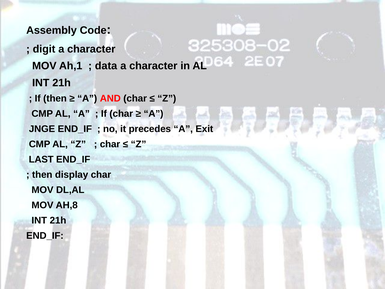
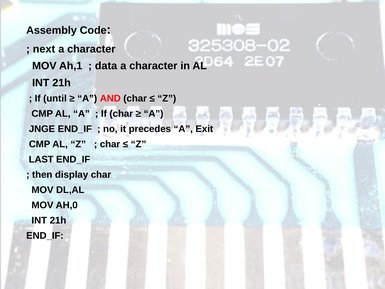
digit: digit -> next
If then: then -> until
AH,8: AH,8 -> AH,0
